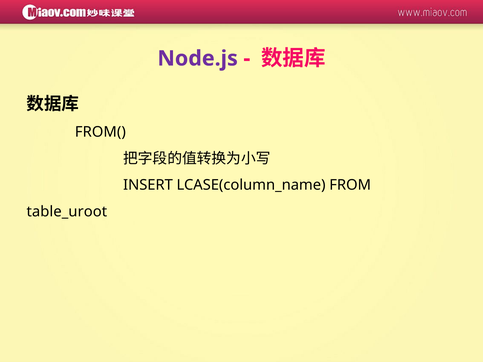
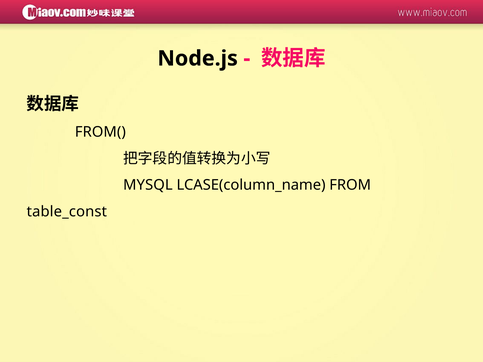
Node.js colour: purple -> black
INSERT: INSERT -> MYSQL
table_uroot: table_uroot -> table_const
